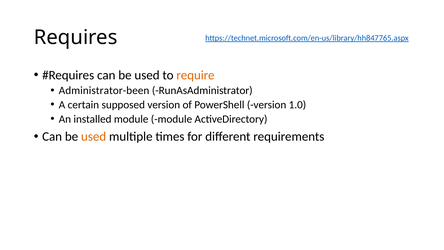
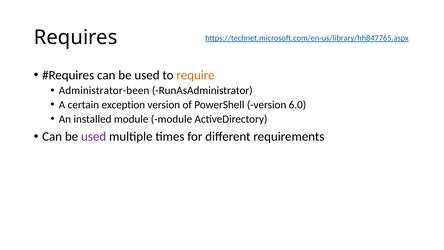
supposed: supposed -> exception
1.0: 1.0 -> 6.0
used at (94, 137) colour: orange -> purple
